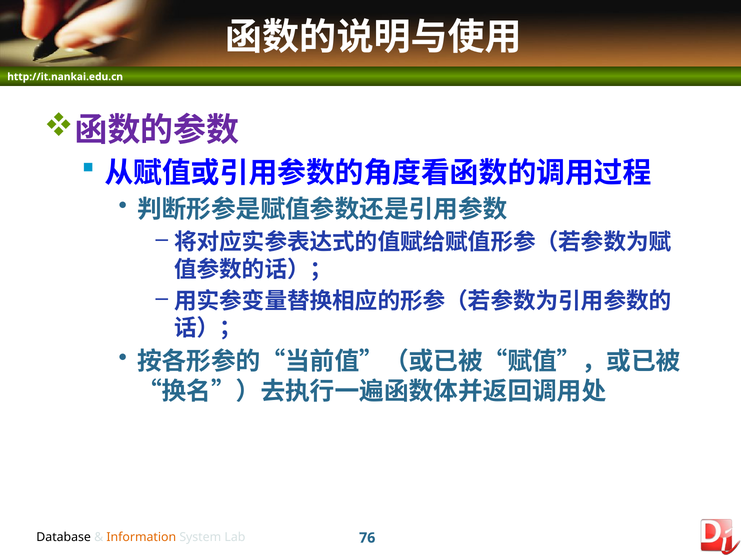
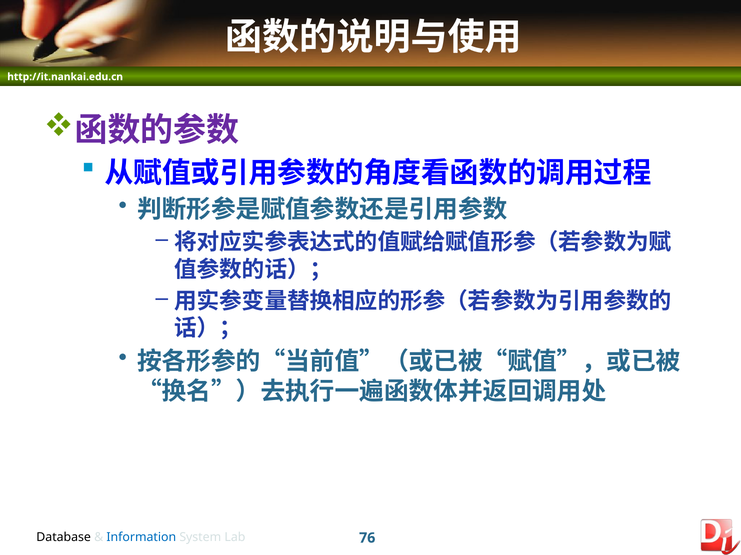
Information colour: orange -> blue
